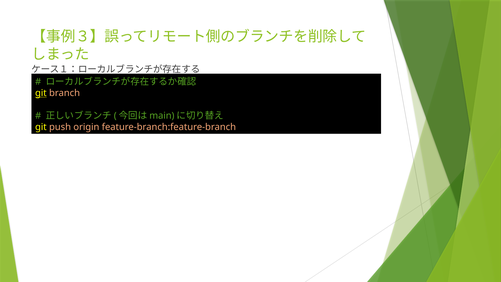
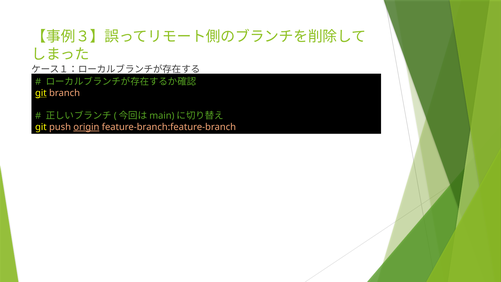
origin underline: none -> present
